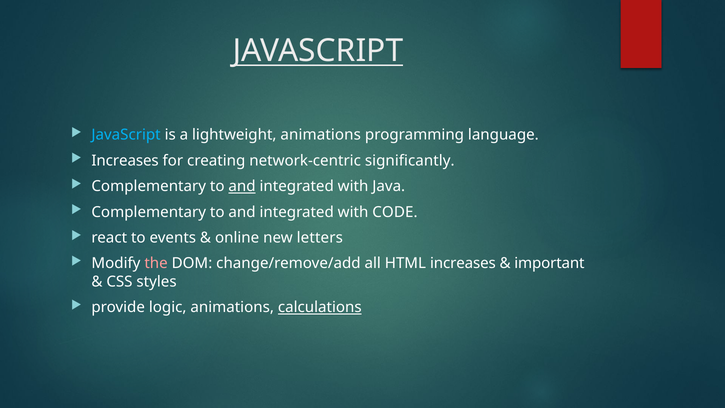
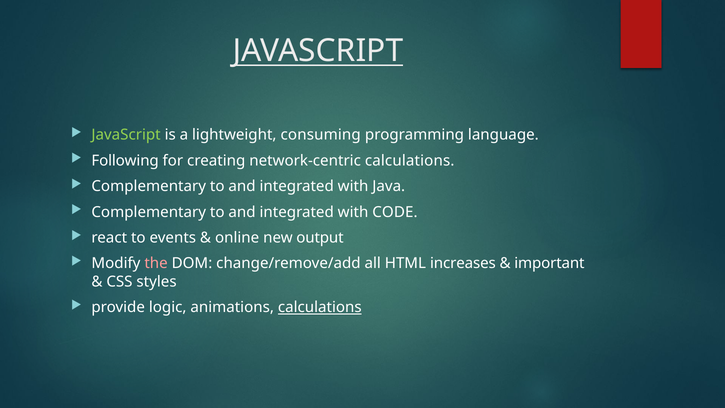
JavaScript at (126, 135) colour: light blue -> light green
lightweight animations: animations -> consuming
Increases at (125, 161): Increases -> Following
network-centric significantly: significantly -> calculations
and at (242, 186) underline: present -> none
letters: letters -> output
